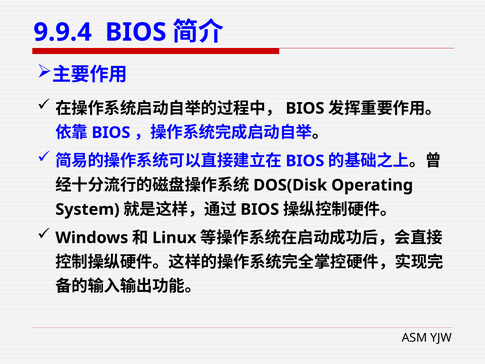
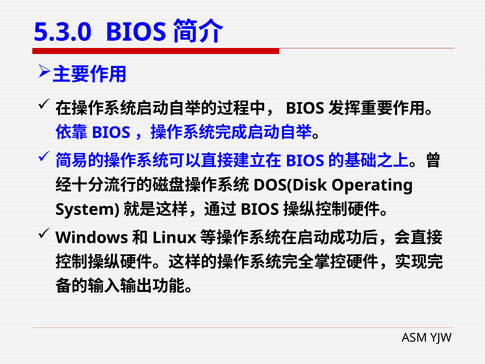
9.9.4: 9.9.4 -> 5.3.0
